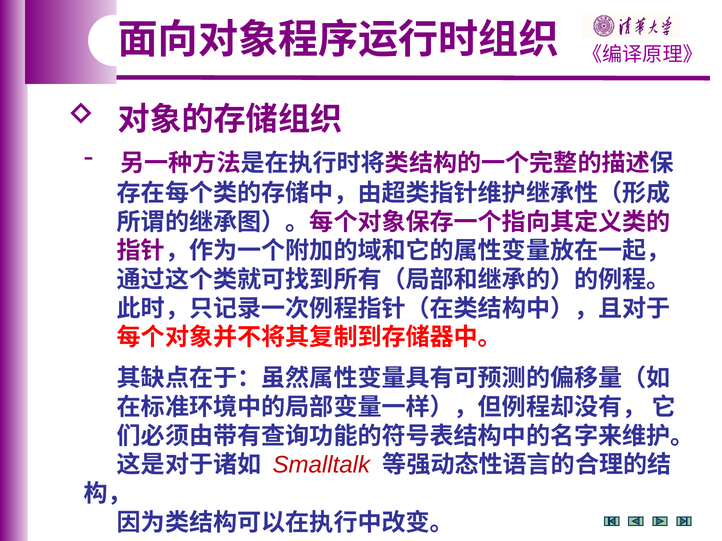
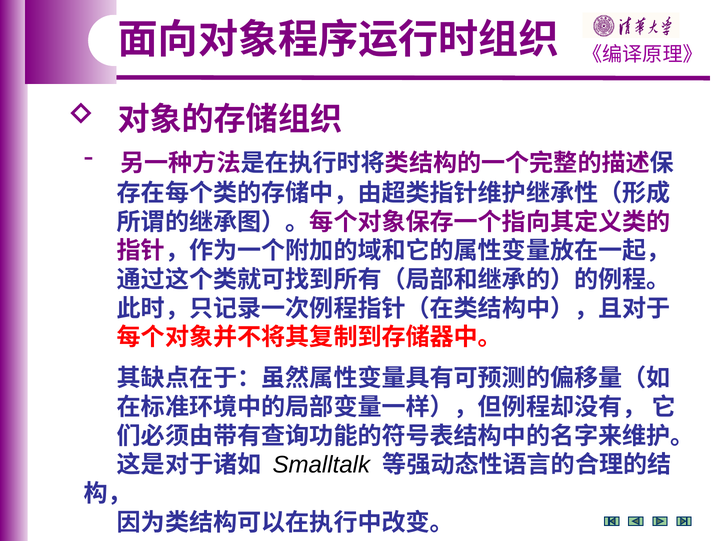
Smalltalk colour: red -> black
